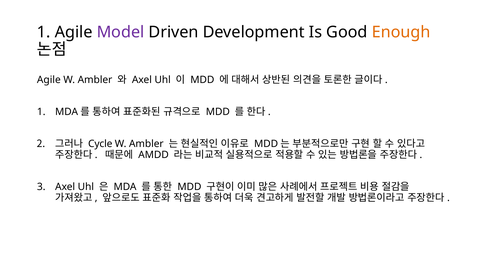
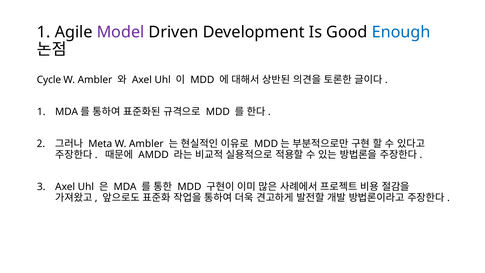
Enough colour: orange -> blue
Agile at (49, 80): Agile -> Cycle
Cycle: Cycle -> Meta
